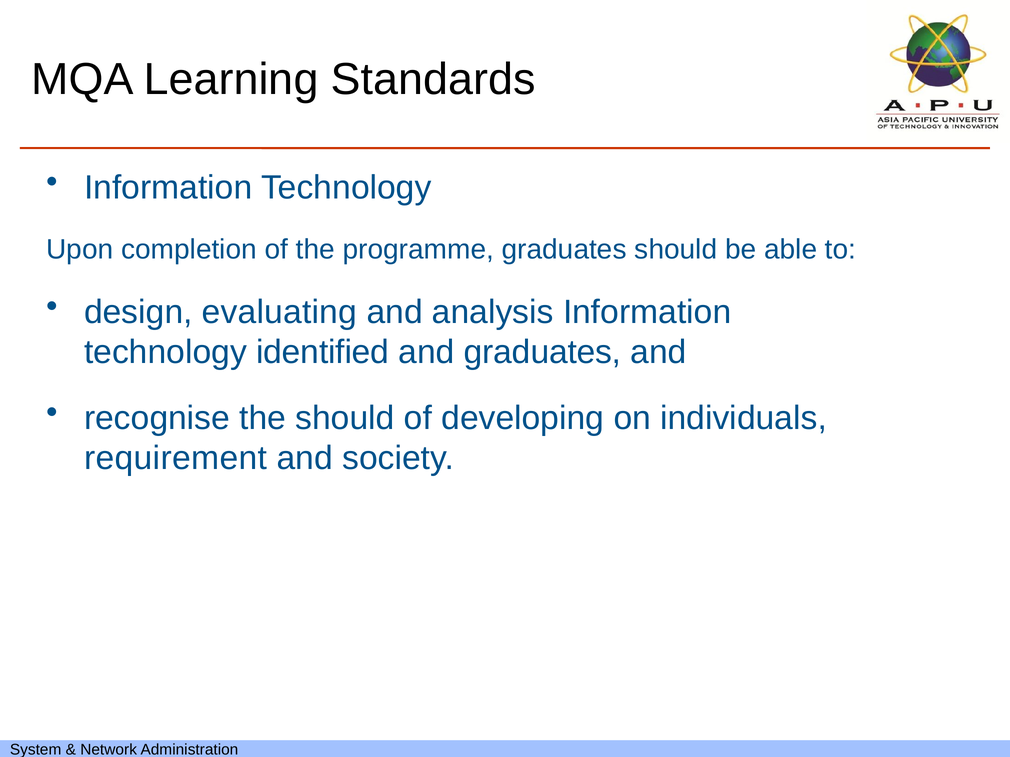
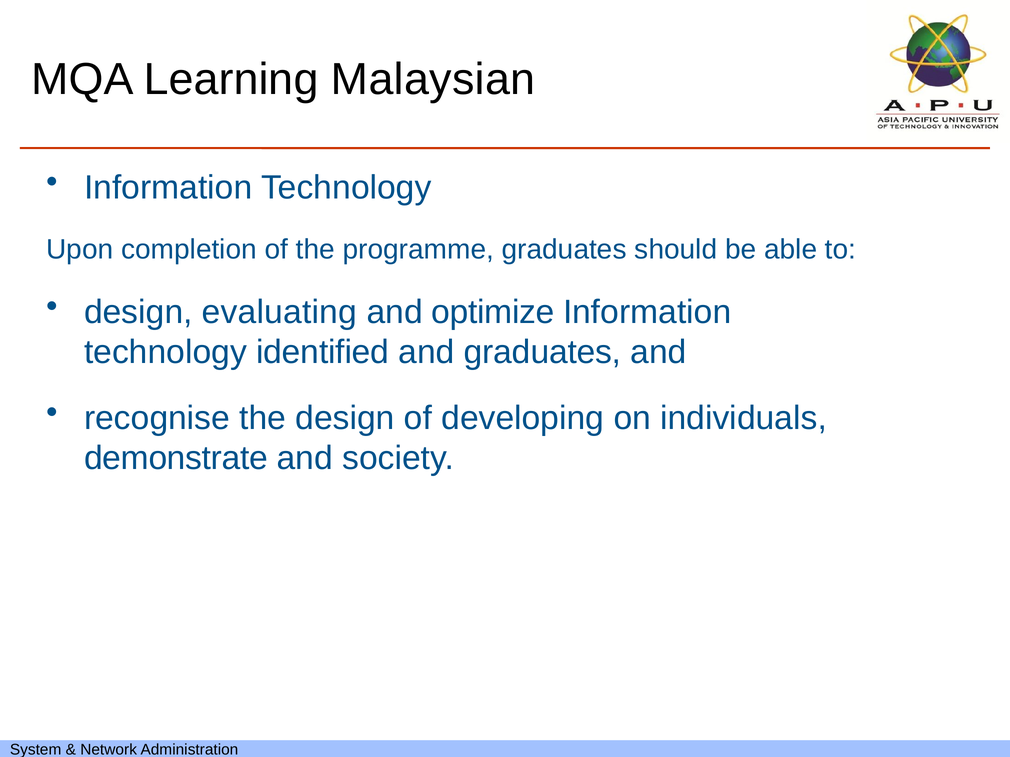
Standards: Standards -> Malaysian
analysis: analysis -> optimize
the should: should -> design
requirement: requirement -> demonstrate
